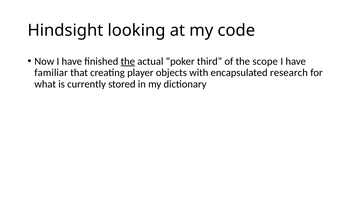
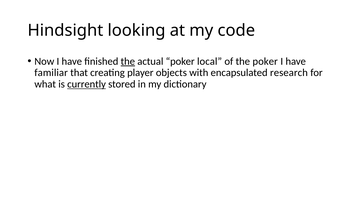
third: third -> local
the scope: scope -> poker
currently underline: none -> present
